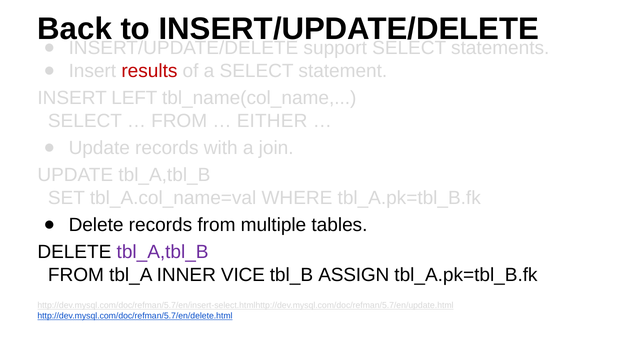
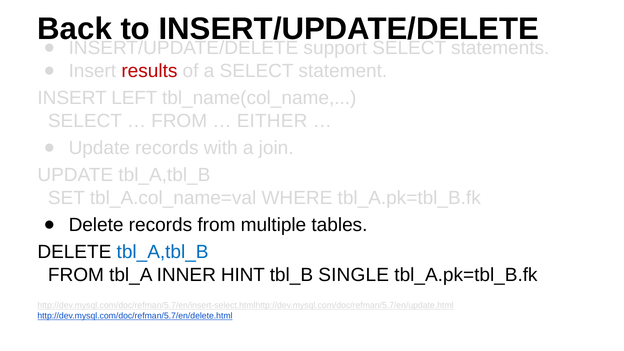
tbl_A,tbl_B at (163, 252) colour: purple -> blue
VICE: VICE -> HINT
ASSIGN: ASSIGN -> SINGLE
